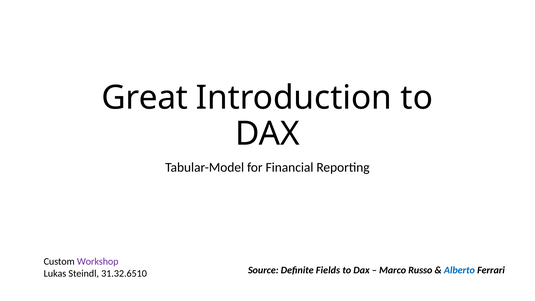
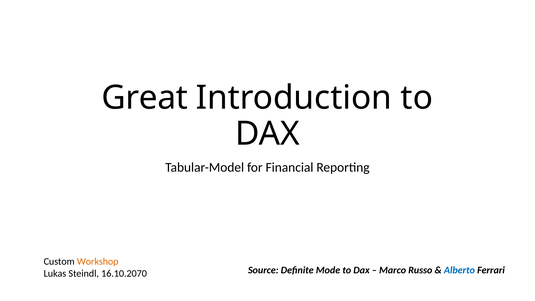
Workshop colour: purple -> orange
31.32.6510: 31.32.6510 -> 16.10.2070
Fields: Fields -> Mode
